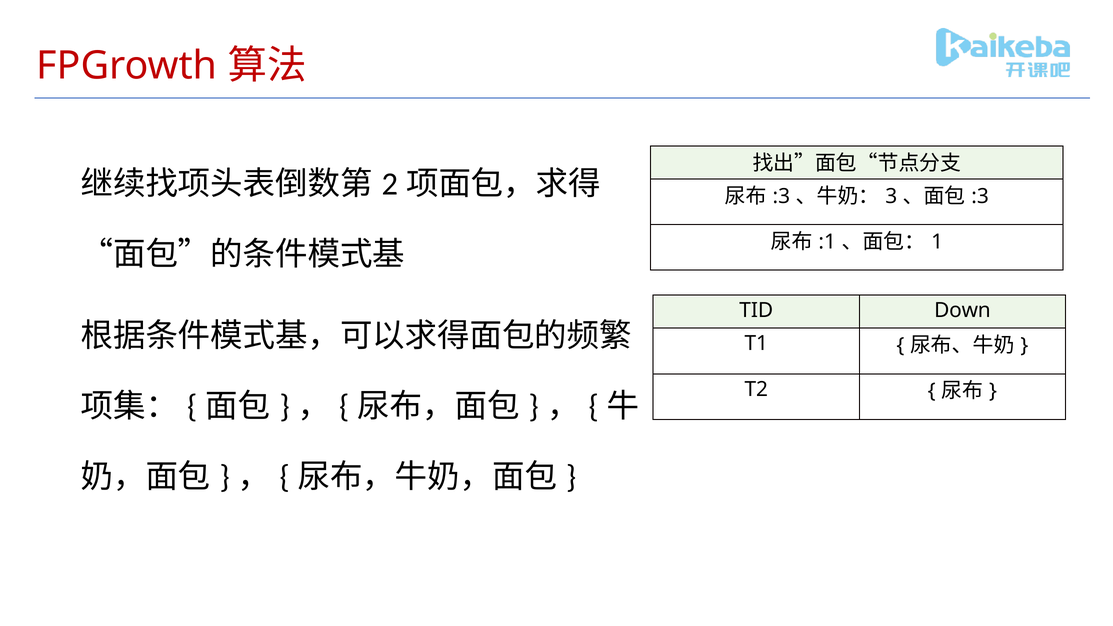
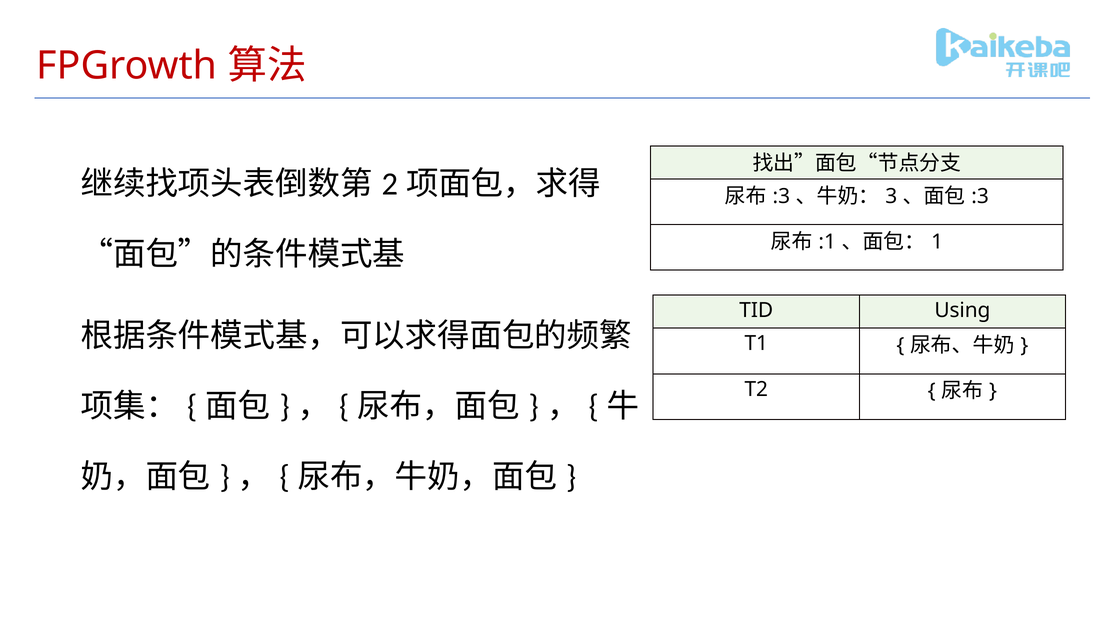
Down: Down -> Using
